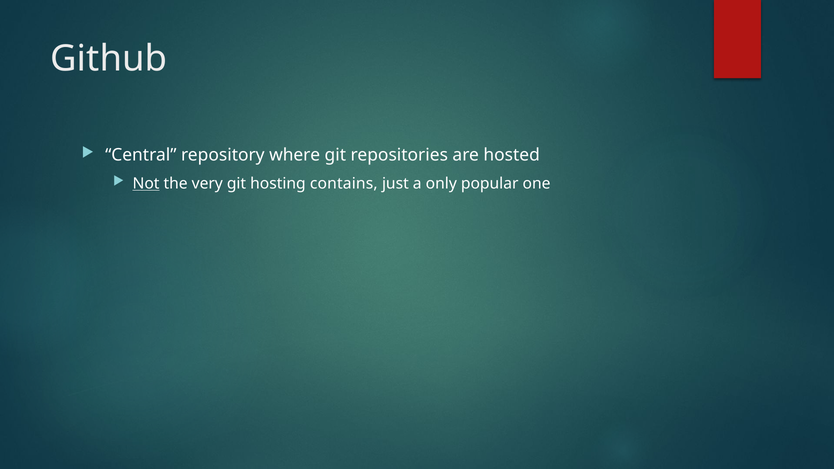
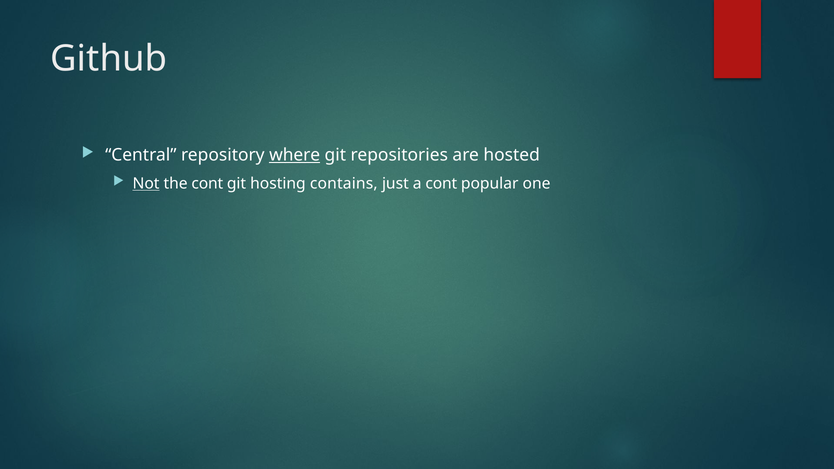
where underline: none -> present
the very: very -> cont
a only: only -> cont
